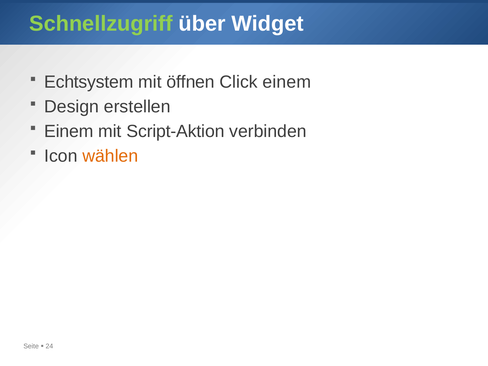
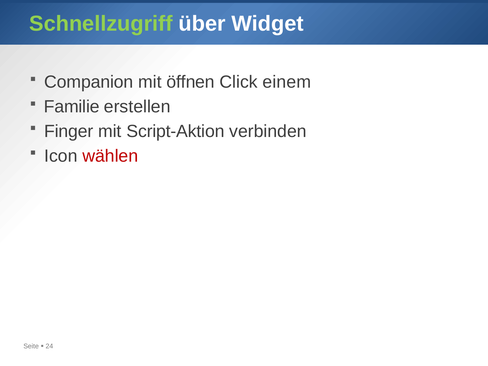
Echtsystem: Echtsystem -> Companion
Design: Design -> Familie
Einem at (69, 131): Einem -> Finger
wählen colour: orange -> red
